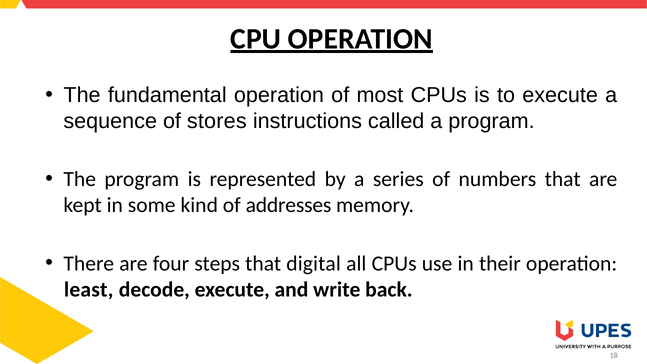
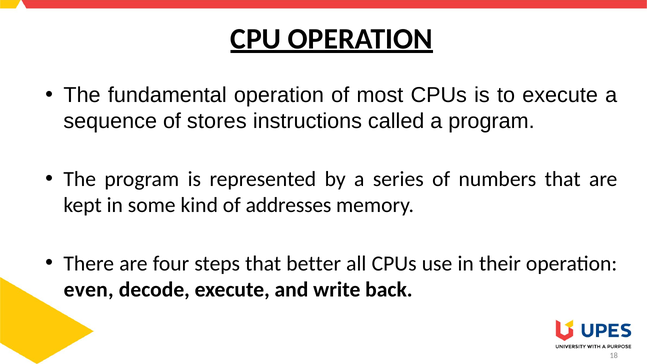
digital: digital -> better
least: least -> even
